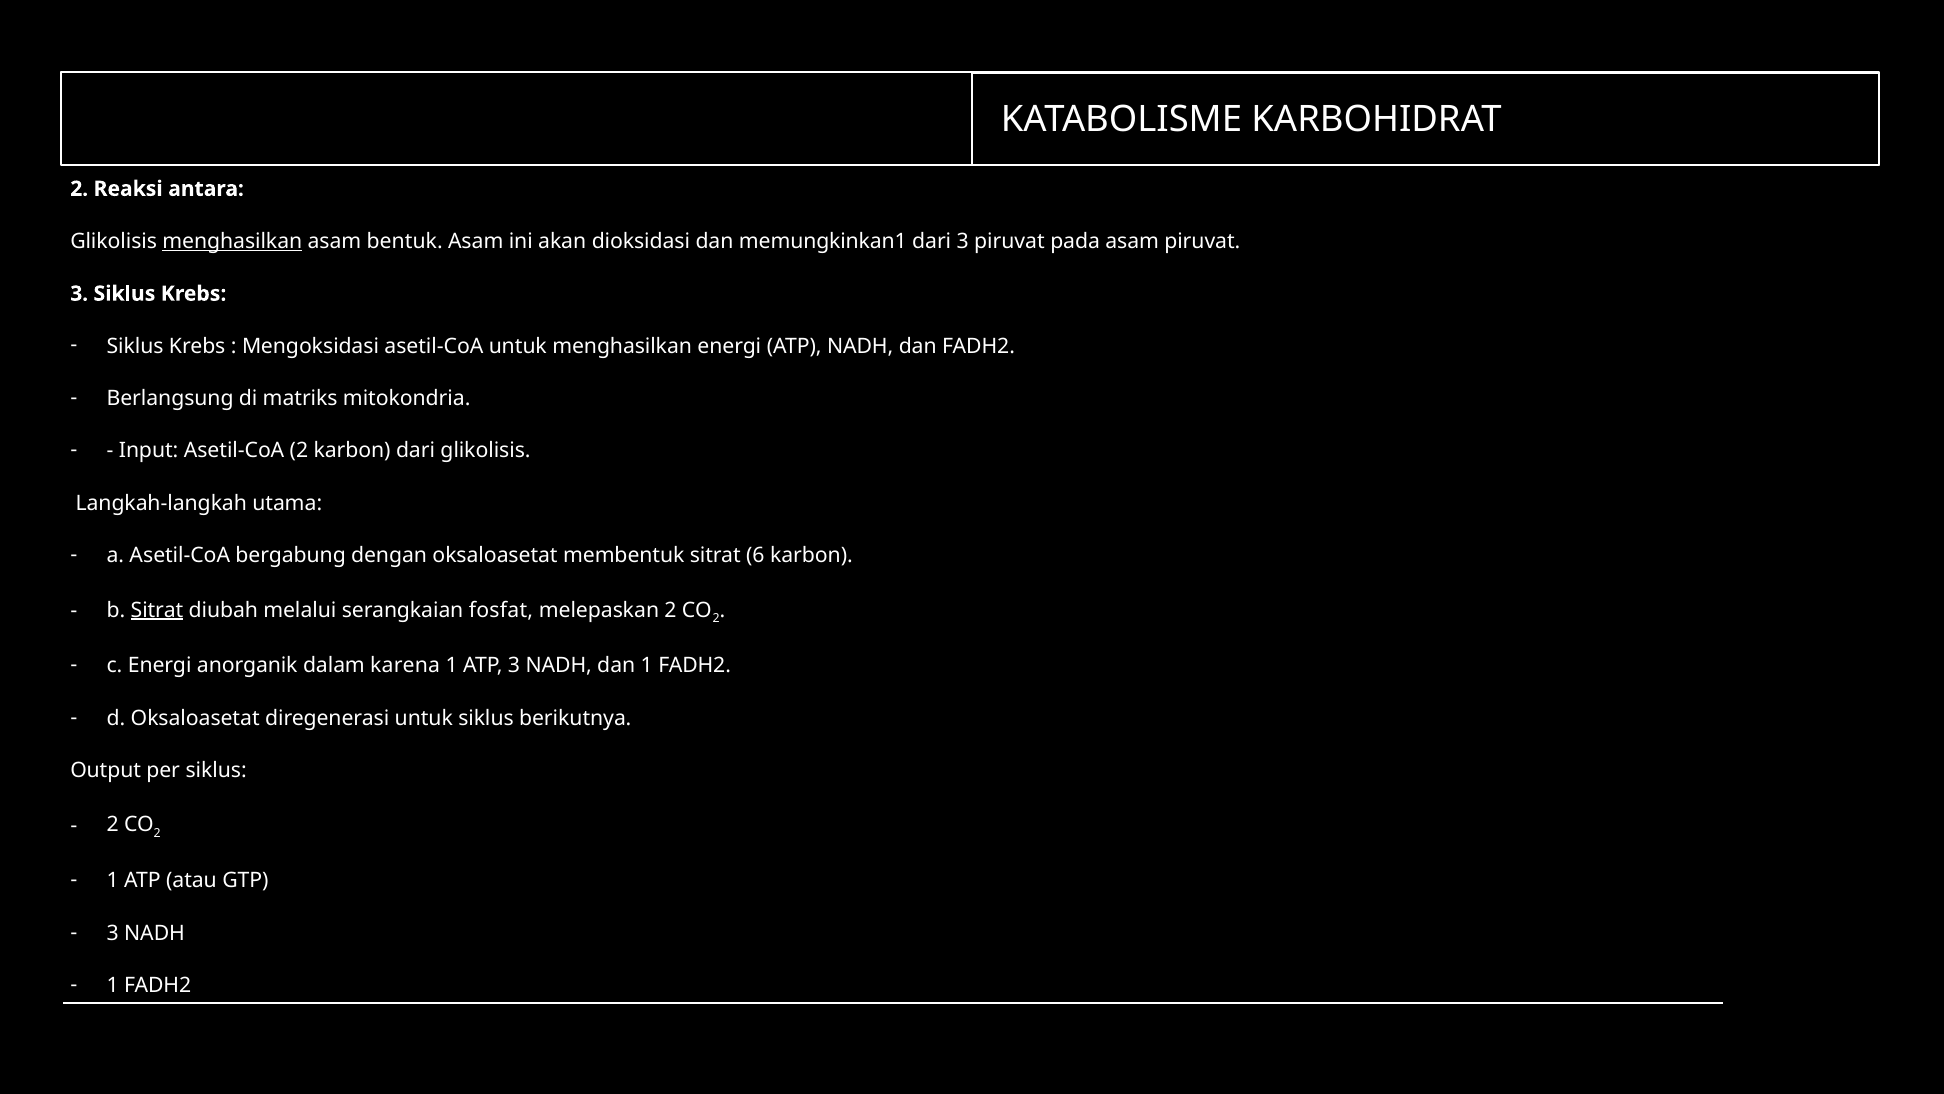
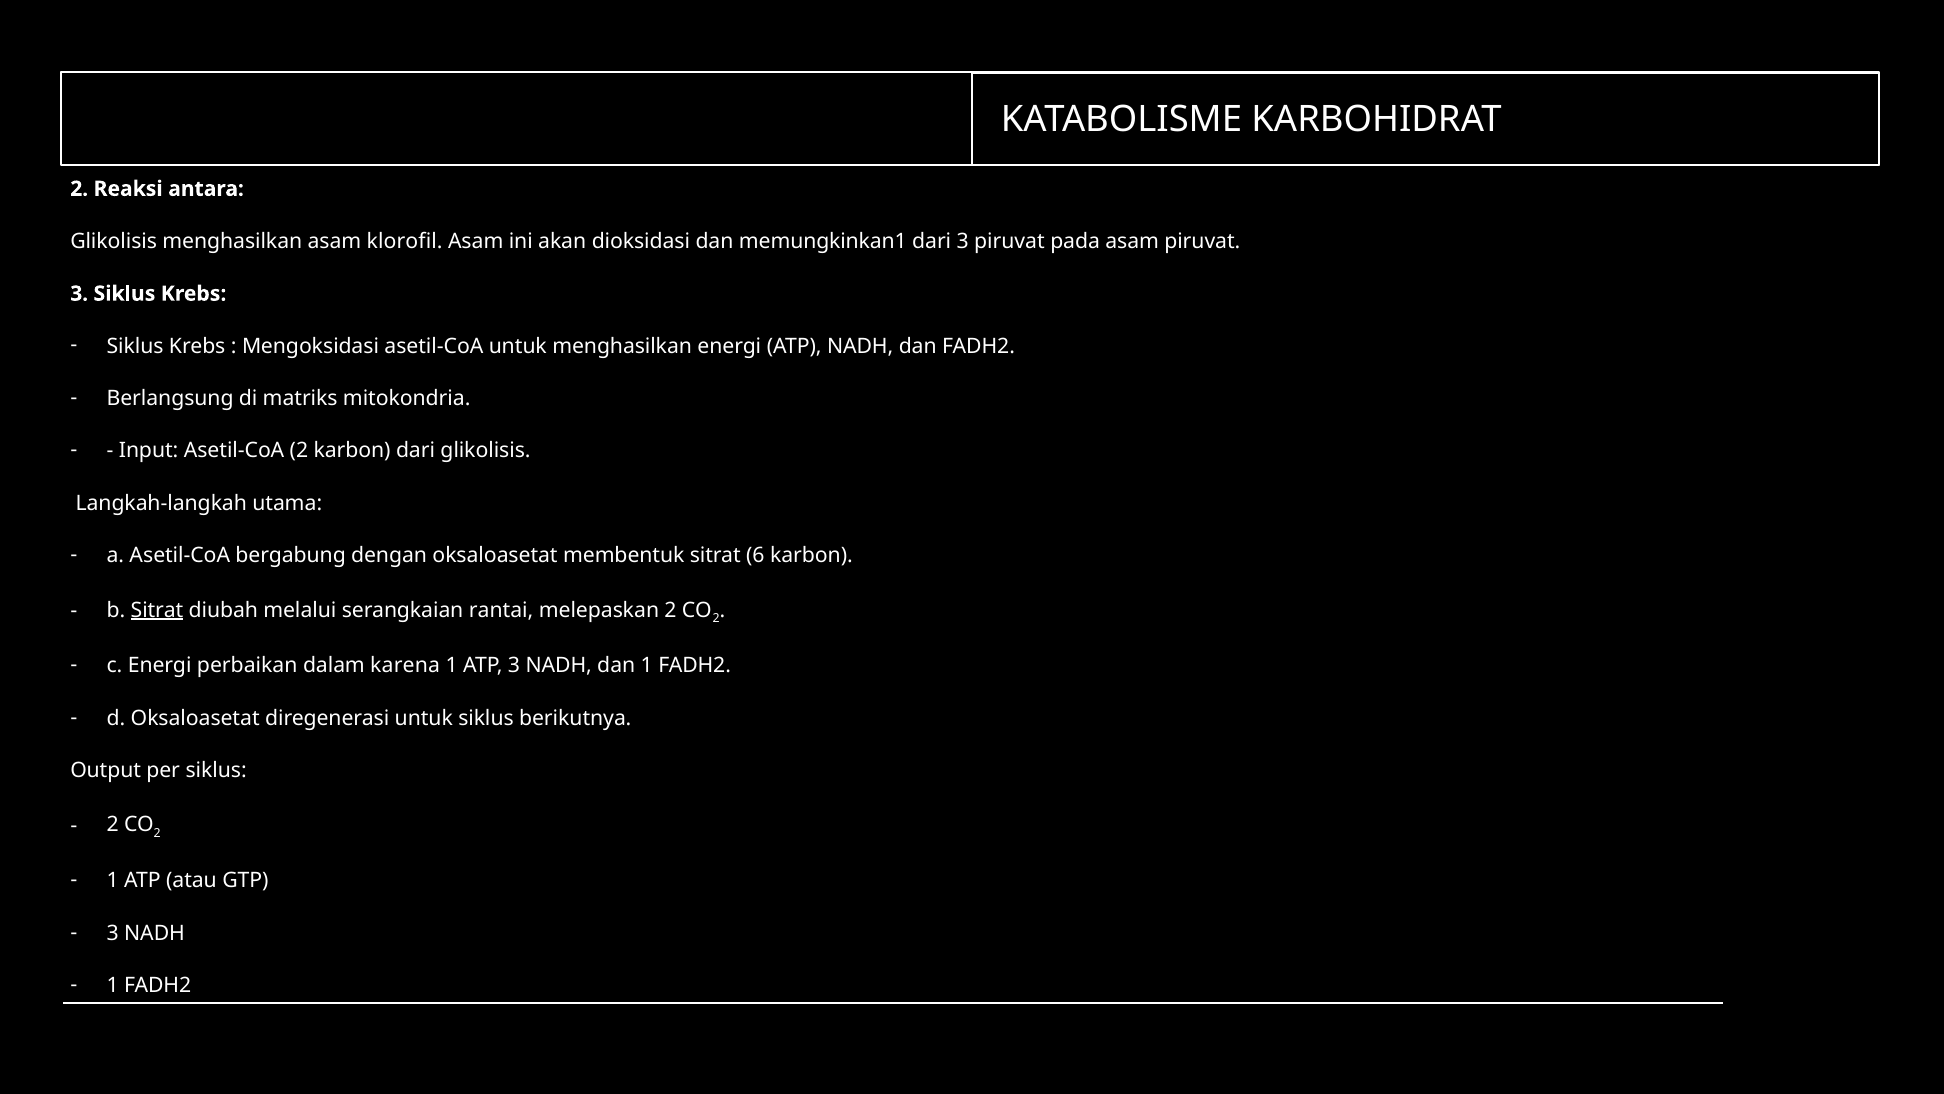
menghasilkan at (232, 241) underline: present -> none
bentuk: bentuk -> klorofil
fosfat: fosfat -> rantai
anorganik: anorganik -> perbaikan
